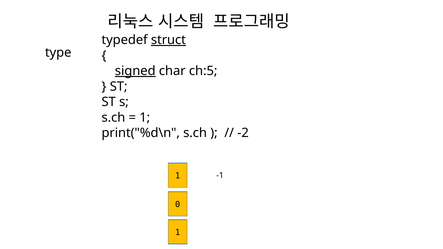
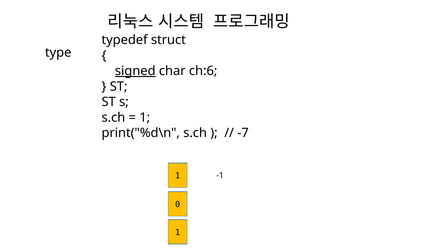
struct underline: present -> none
ch:5: ch:5 -> ch:6
-2: -2 -> -7
